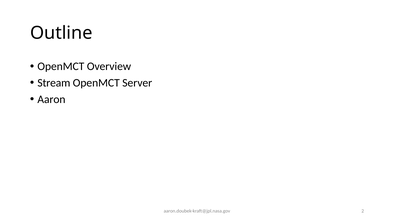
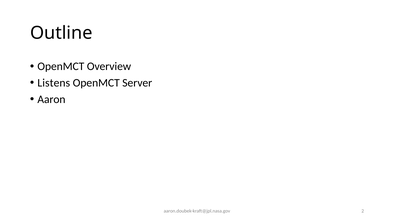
Stream: Stream -> Listens
